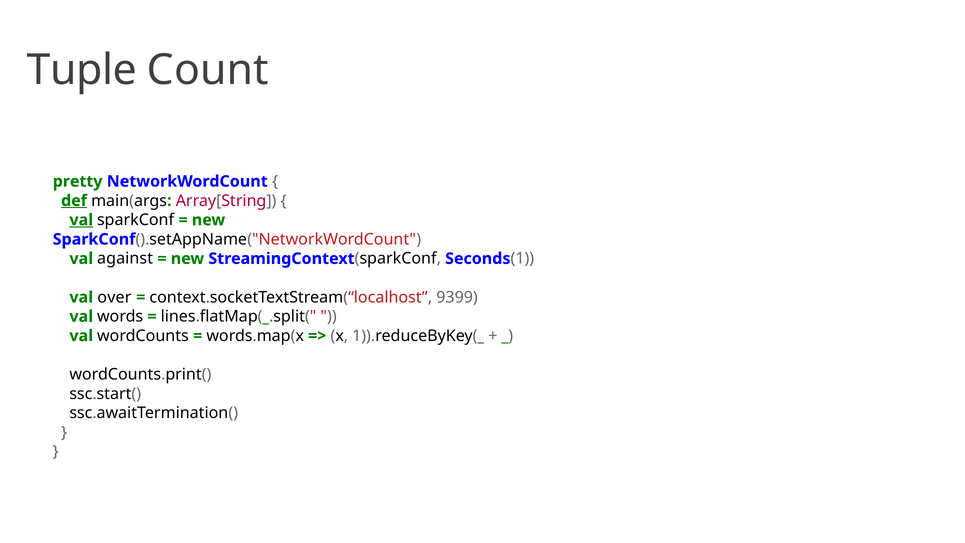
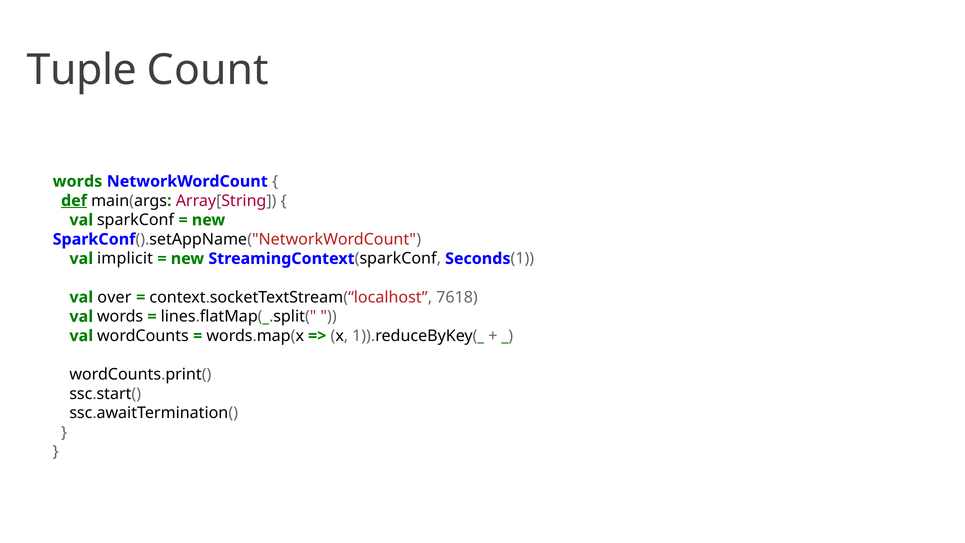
pretty at (78, 181): pretty -> words
val at (81, 220) underline: present -> none
against: against -> implicit
9399: 9399 -> 7618
